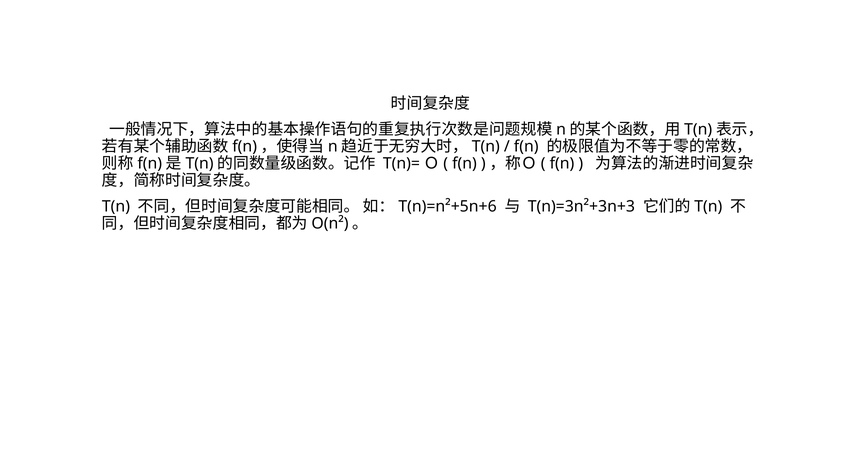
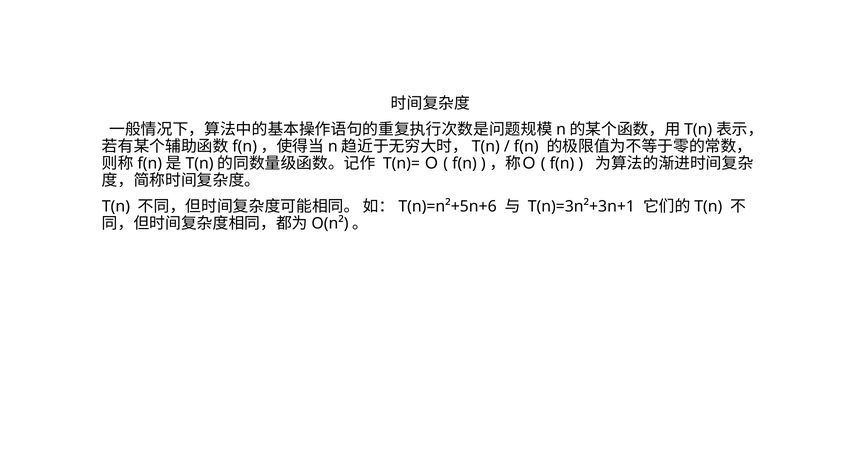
T(n)=3n²+3n+3: T(n)=3n²+3n+3 -> T(n)=3n²+3n+1
